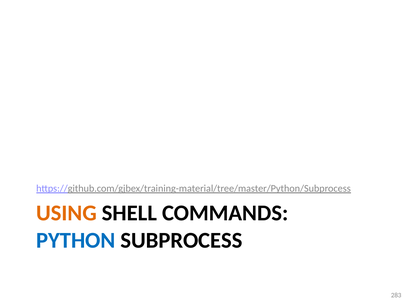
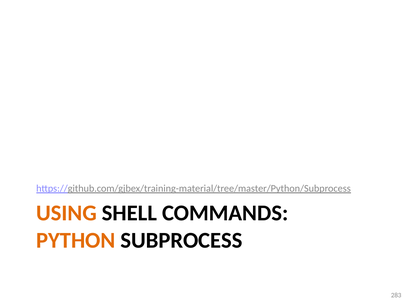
PYTHON colour: blue -> orange
